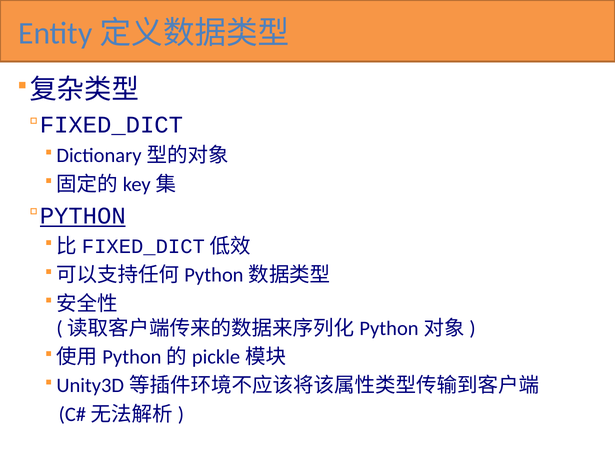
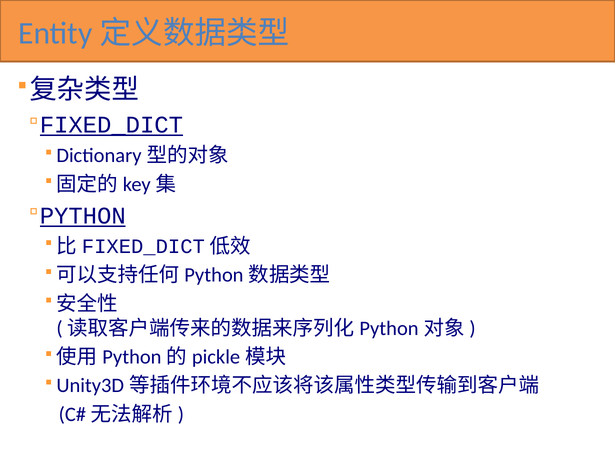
FIXED_DICT underline: none -> present
